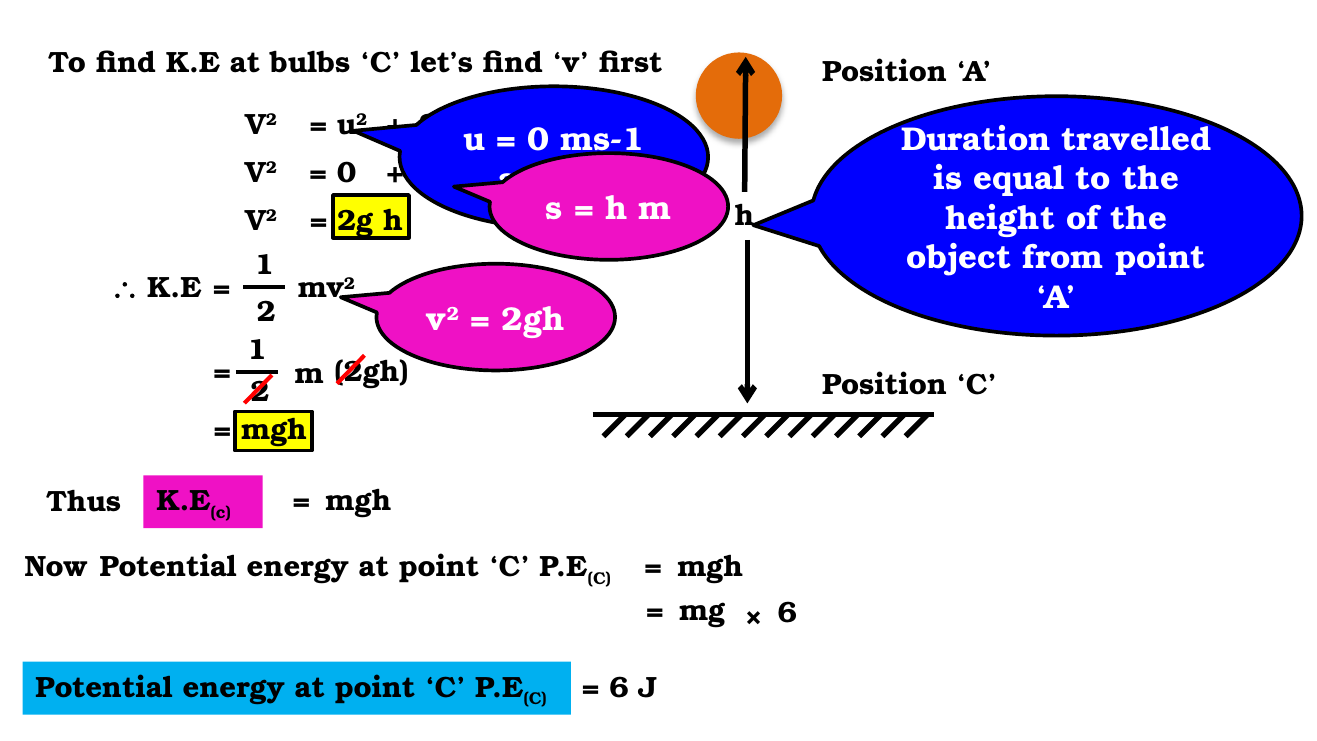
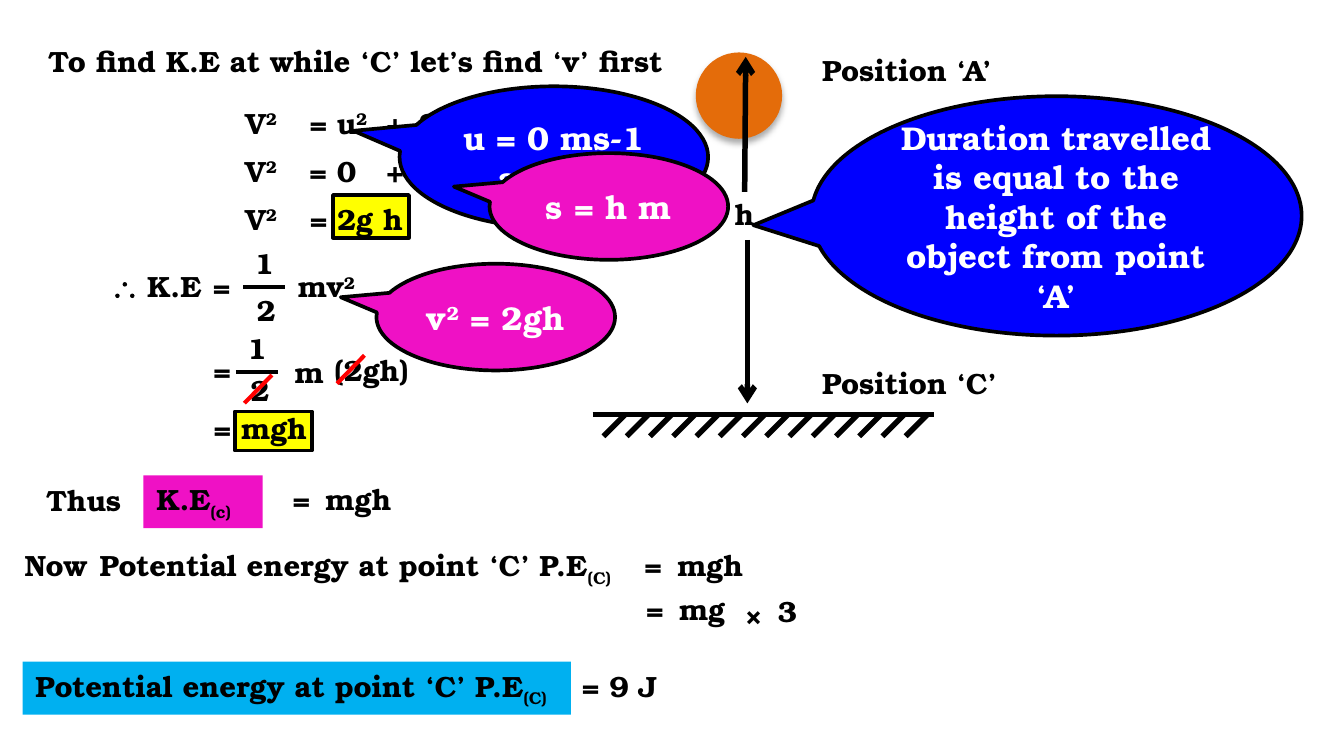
bulbs: bulbs -> while
6 at (787, 613): 6 -> 3
6 at (619, 688): 6 -> 9
